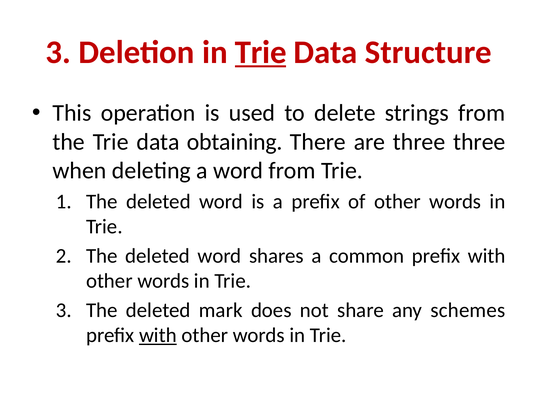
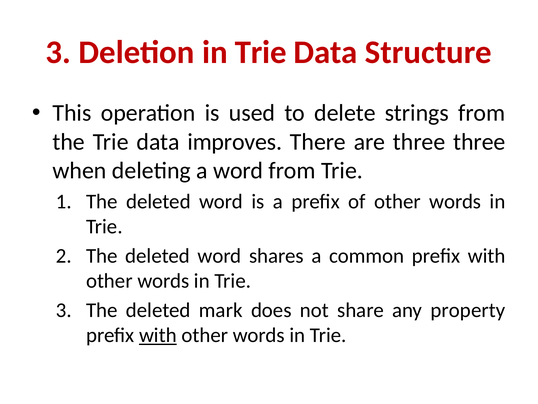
Trie at (261, 52) underline: present -> none
obtaining: obtaining -> improves
schemes: schemes -> property
